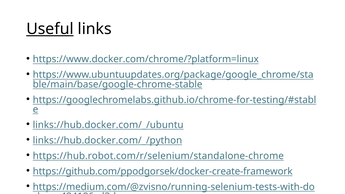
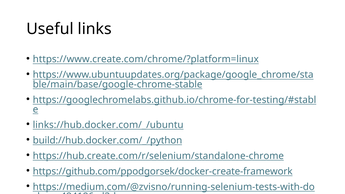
Useful underline: present -> none
https://www.docker.com/chrome/?platform=linux: https://www.docker.com/chrome/?platform=linux -> https://www.create.com/chrome/?platform=linux
links://hub.docker.com/_/python: links://hub.docker.com/_/python -> build://hub.docker.com/_/python
https://hub.robot.com/r/selenium/standalone-chrome: https://hub.robot.com/r/selenium/standalone-chrome -> https://hub.create.com/r/selenium/standalone-chrome
